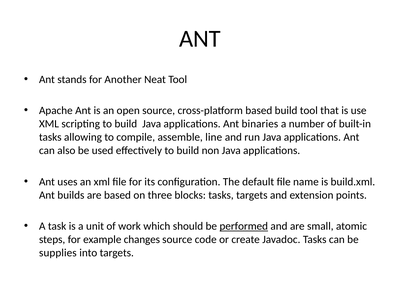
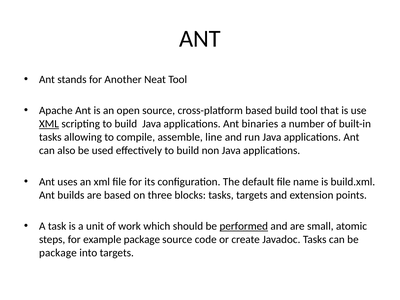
XML at (49, 124) underline: none -> present
example changes: changes -> package
supplies at (58, 253): supplies -> package
